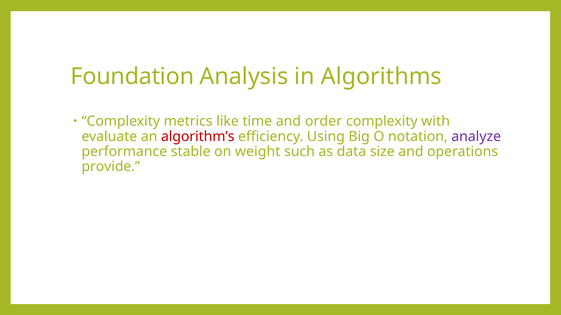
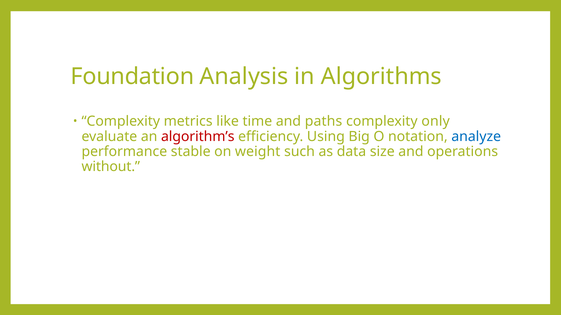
order: order -> paths
with: with -> only
analyze colour: purple -> blue
provide: provide -> without
